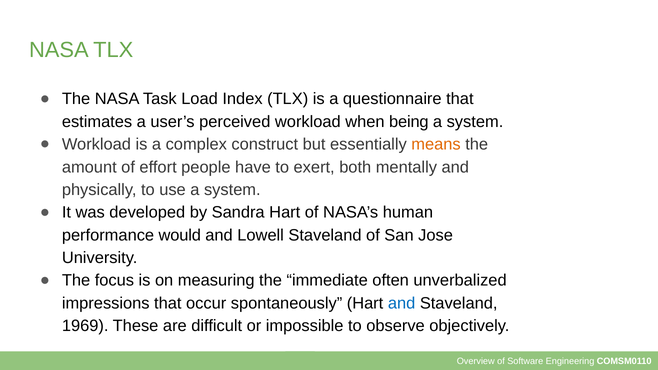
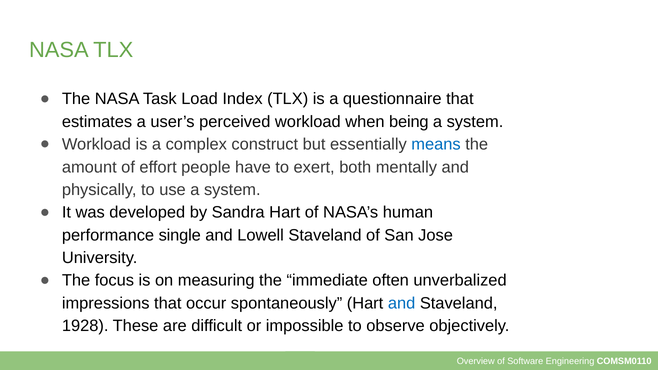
means colour: orange -> blue
would: would -> single
1969: 1969 -> 1928
